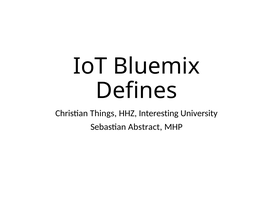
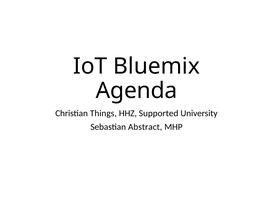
Defines: Defines -> Agenda
Interesting: Interesting -> Supported
